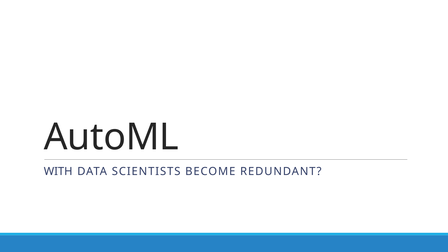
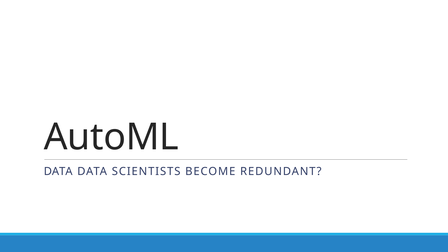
WITH at (58, 171): WITH -> DATA
